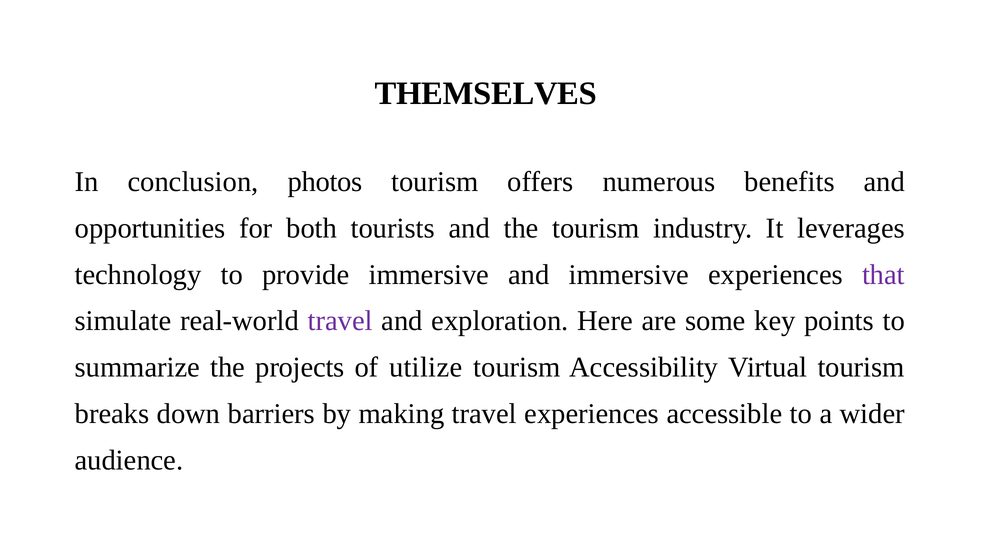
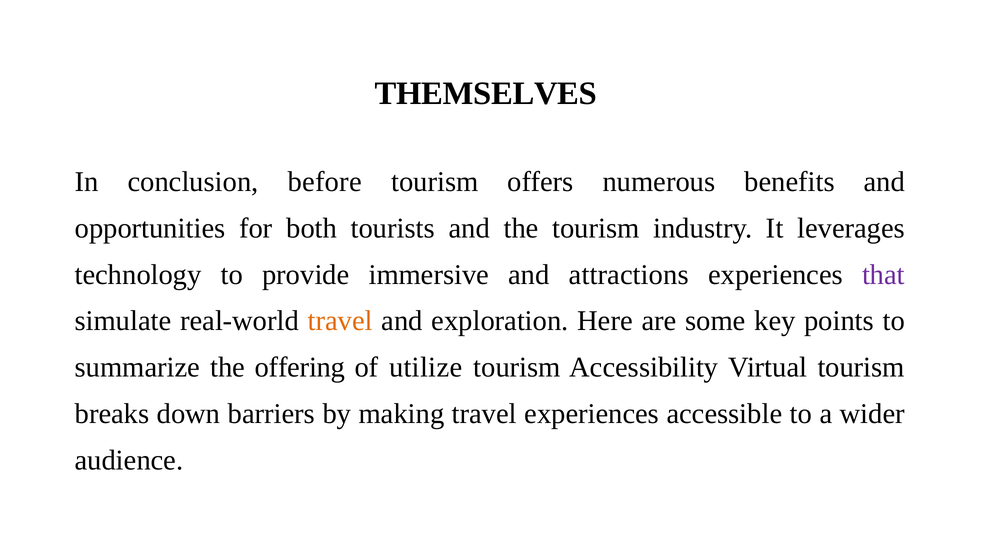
photos: photos -> before
and immersive: immersive -> attractions
travel at (340, 321) colour: purple -> orange
projects: projects -> offering
